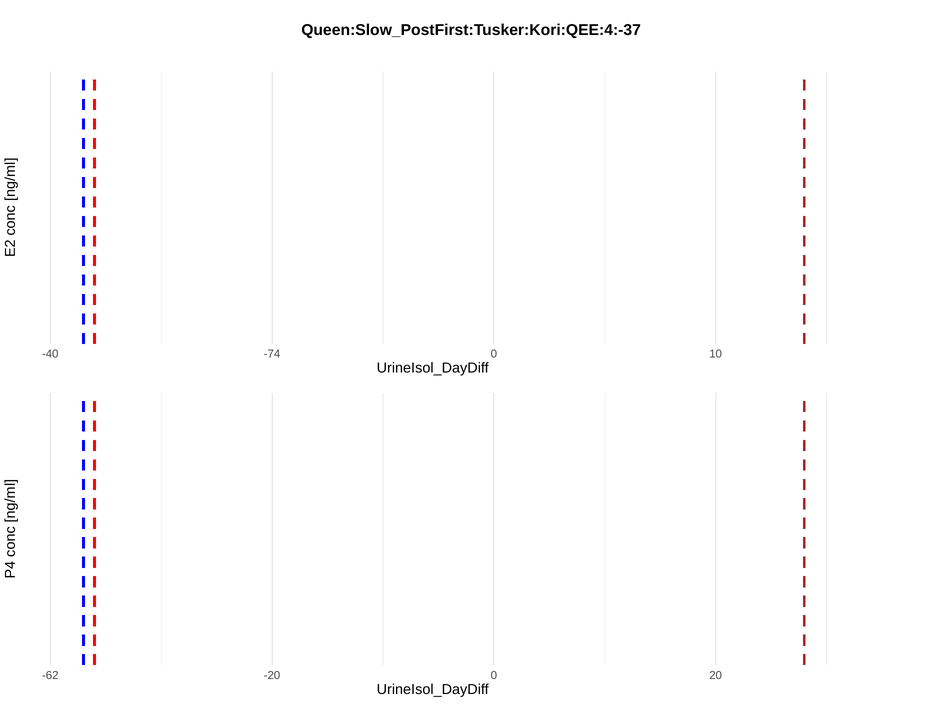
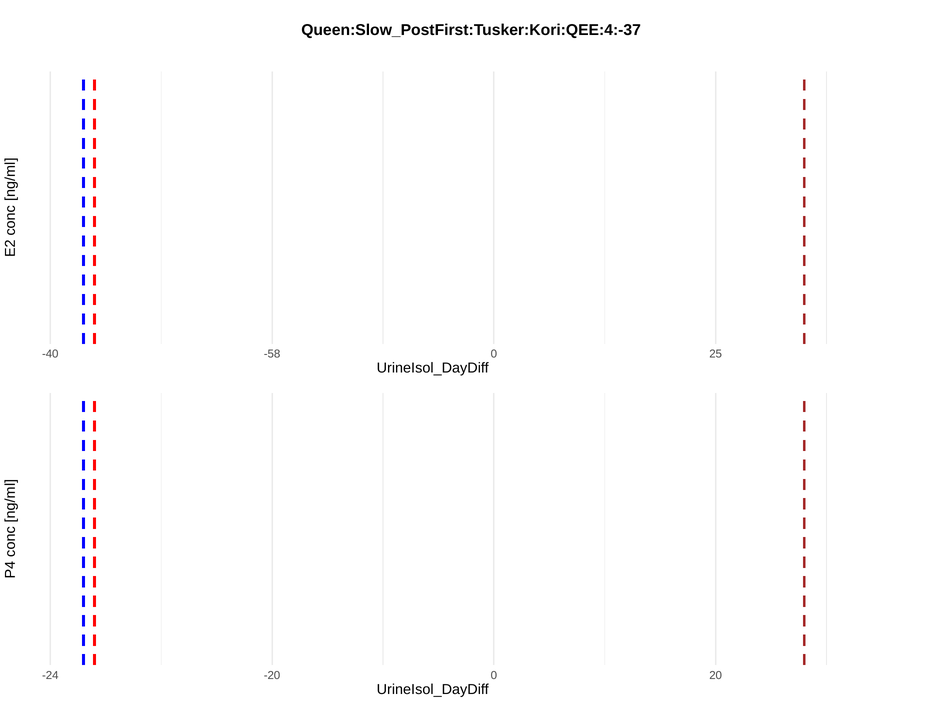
-74: -74 -> -58
10: 10 -> 25
-62: -62 -> -24
